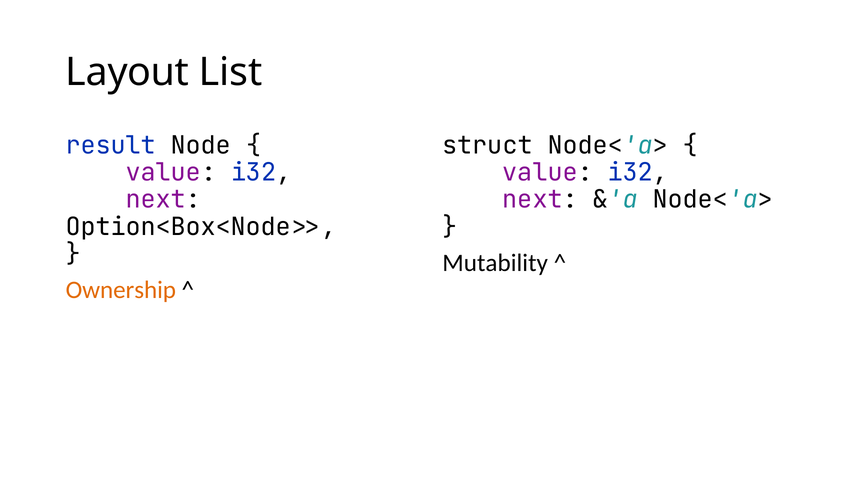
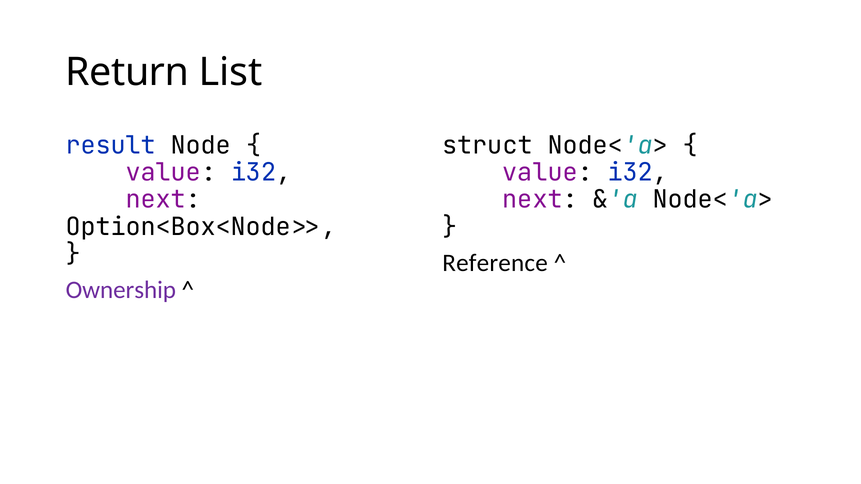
Layout: Layout -> Return
Mutability: Mutability -> Reference
Ownership colour: orange -> purple
